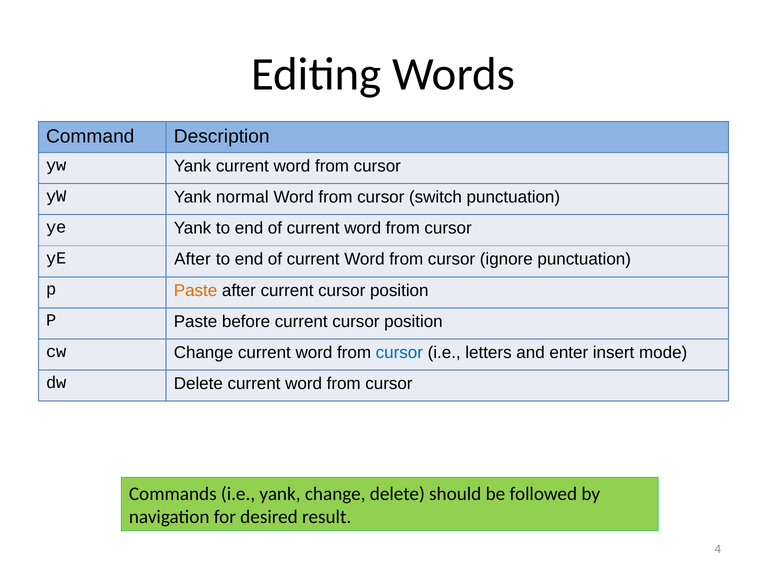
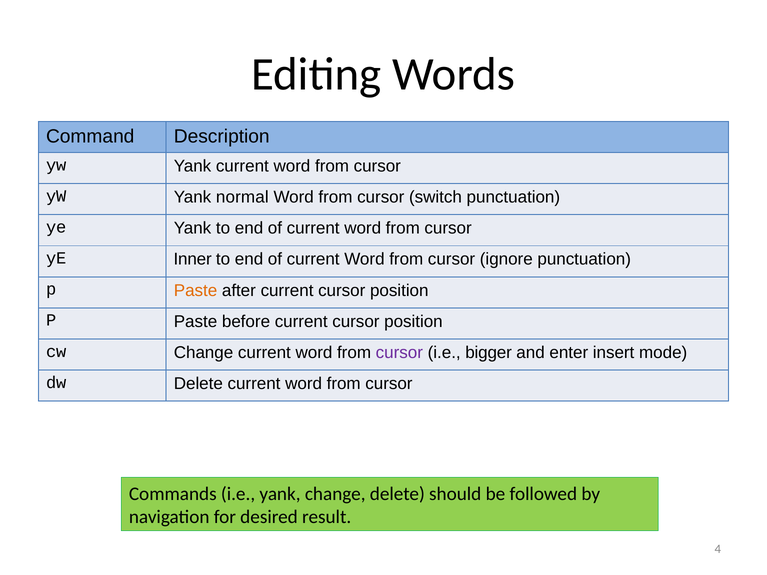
yE After: After -> Inner
cursor at (399, 353) colour: blue -> purple
letters: letters -> bigger
